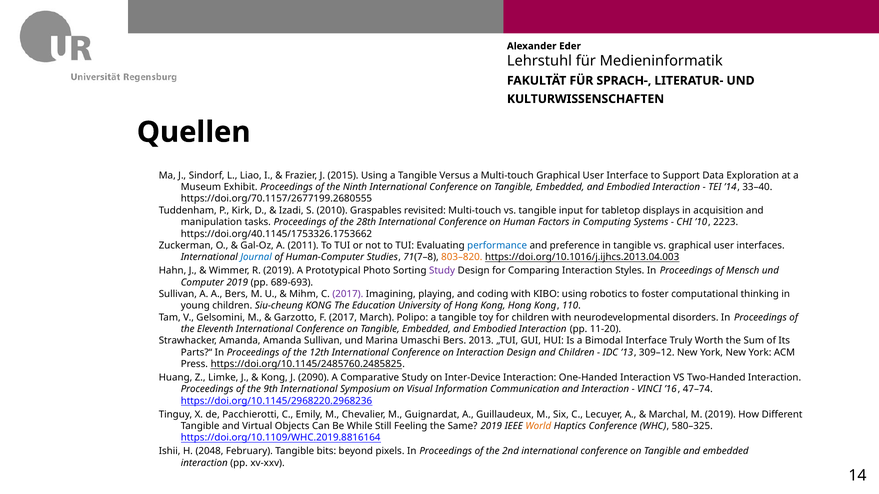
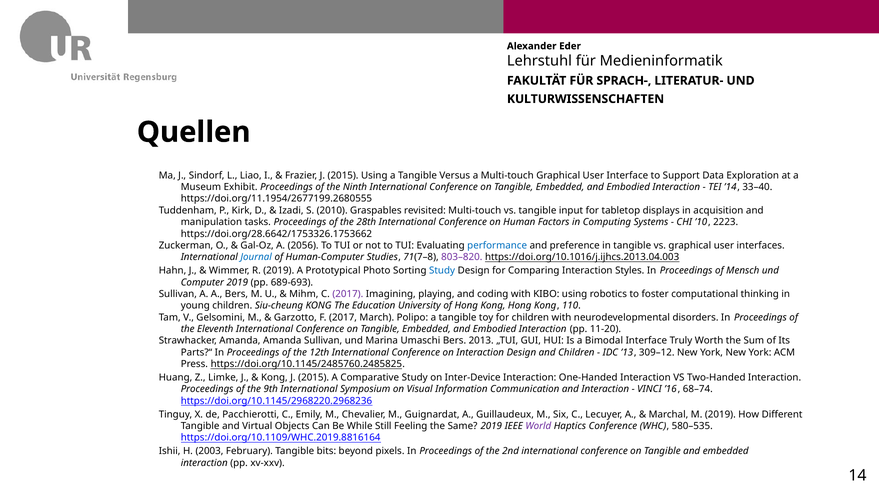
https://doi.org/70.1157/2677199.2680555: https://doi.org/70.1157/2677199.2680555 -> https://doi.org/11.1954/2677199.2680555
https://doi.org/40.1145/1753326.1753662: https://doi.org/40.1145/1753326.1753662 -> https://doi.org/28.6642/1753326.1753662
2011: 2011 -> 2056
803–820 colour: orange -> purple
Study at (442, 271) colour: purple -> blue
Kong J 2090: 2090 -> 2015
47–74: 47–74 -> 68–74
World colour: orange -> purple
580–325: 580–325 -> 580–535
2048: 2048 -> 2003
